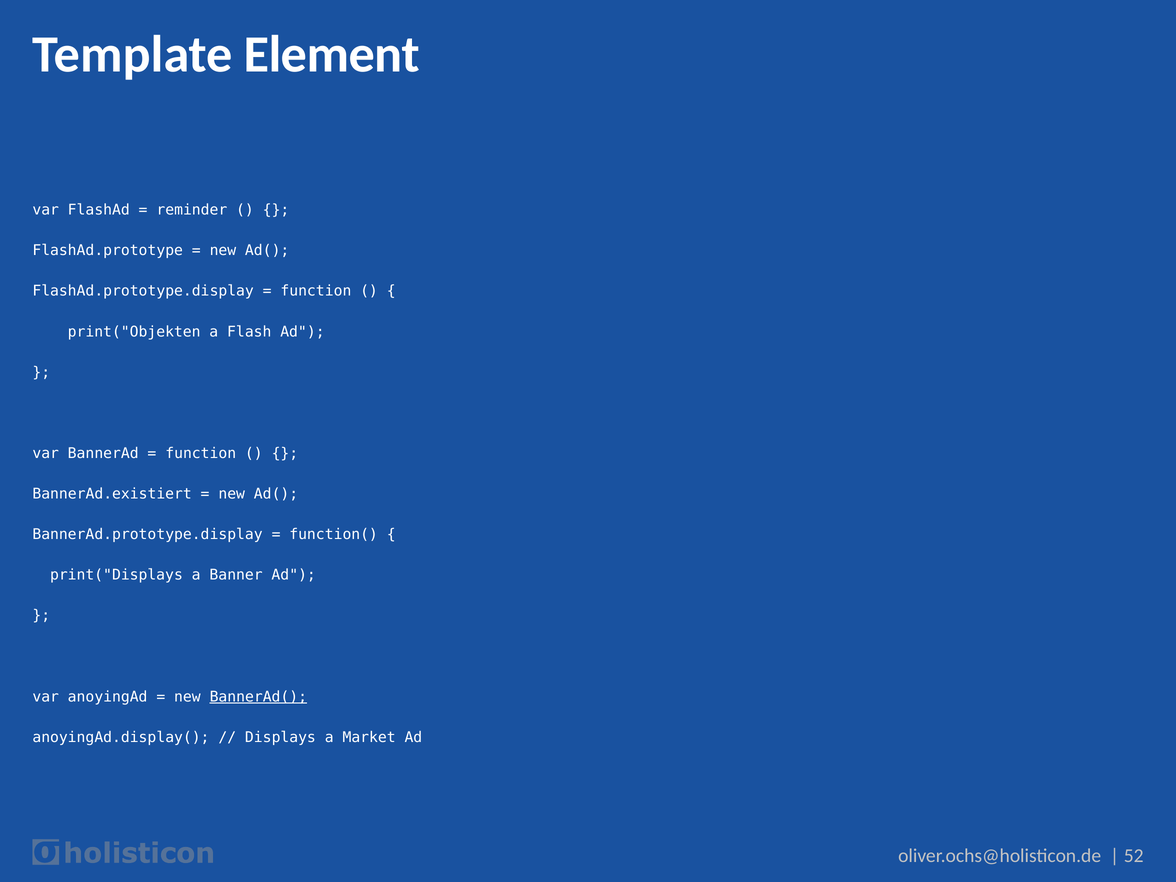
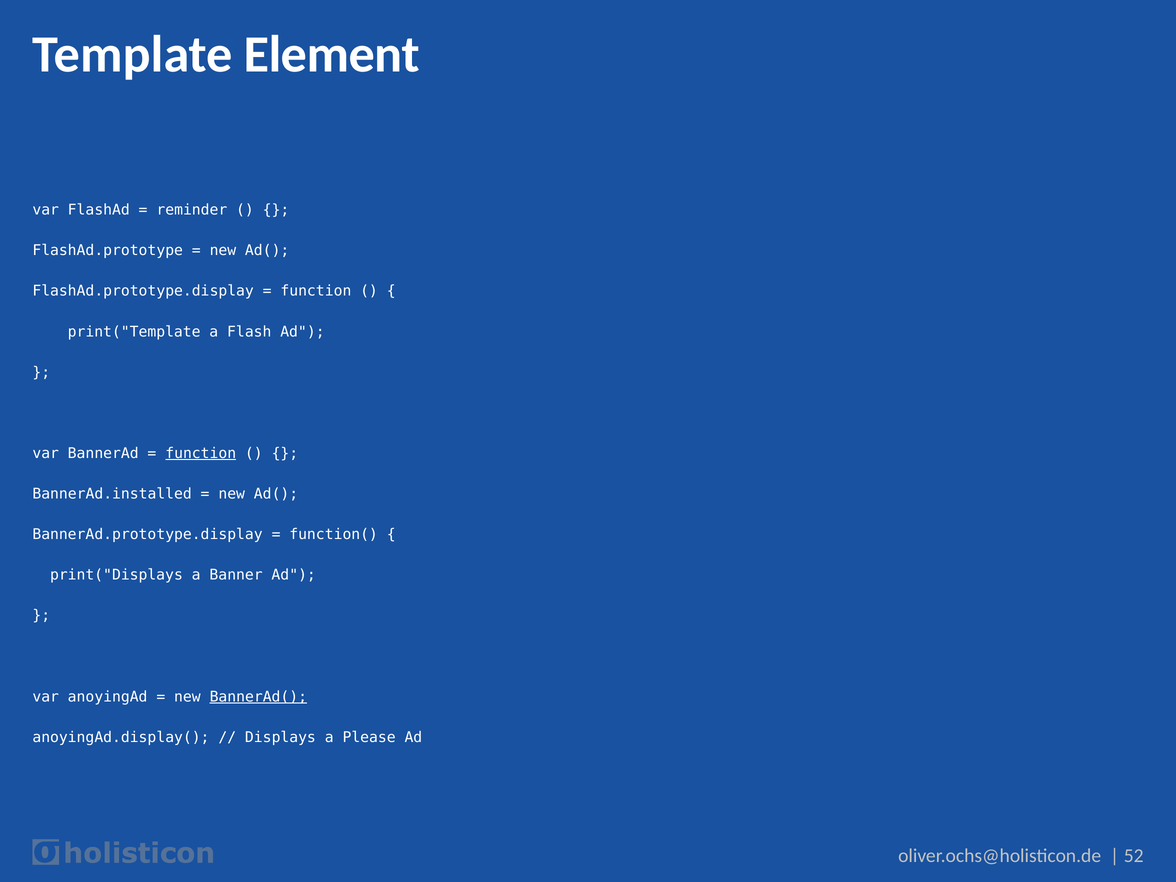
print("Objekten: print("Objekten -> print("Template
function at (201, 453) underline: none -> present
BannerAd.existiert: BannerAd.existiert -> BannerAd.installed
Market: Market -> Please
